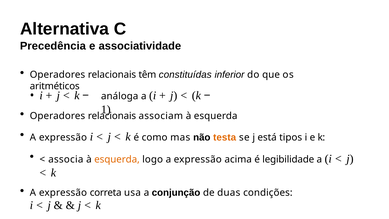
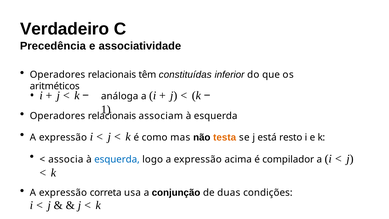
Alternativa: Alternativa -> Verdadeiro
tipos: tipos -> resto
esquerda at (117, 159) colour: orange -> blue
legibilidade: legibilidade -> compilador
